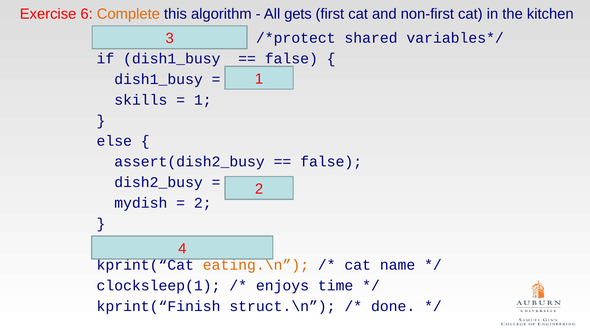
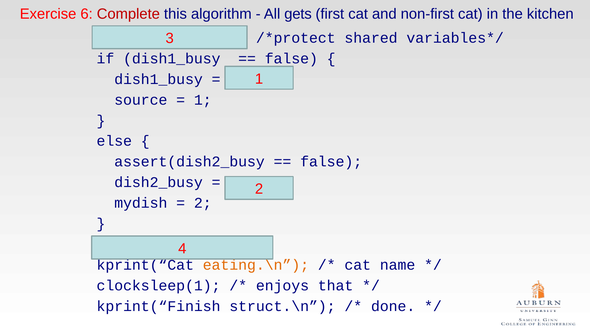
Complete colour: orange -> red
skills: skills -> source
time: time -> that
